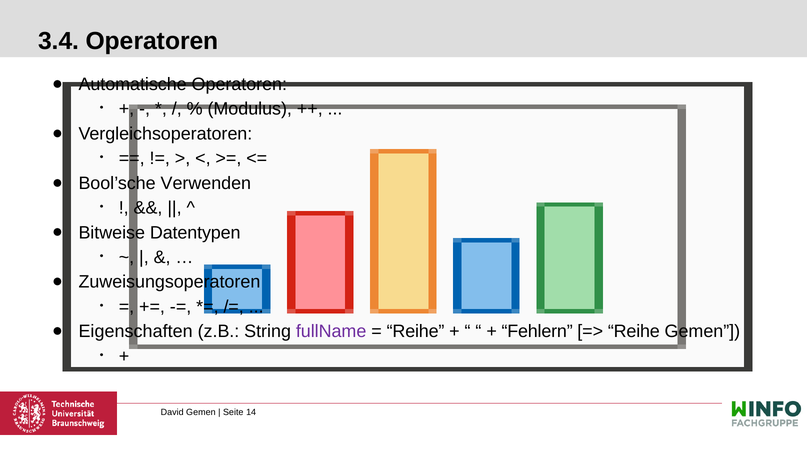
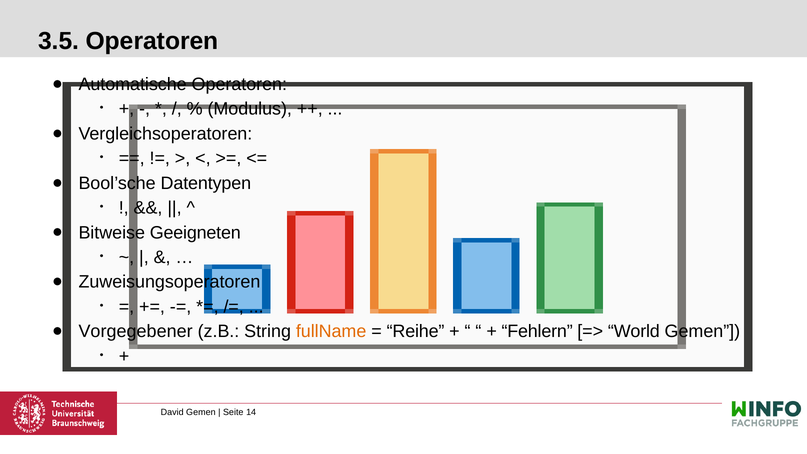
3.4: 3.4 -> 3.5
Verwenden: Verwenden -> Datentypen
Datentypen: Datentypen -> Geeigneten
Eigenschaften: Eigenschaften -> Vorgegebener
fullName colour: purple -> orange
Reihe at (634, 331): Reihe -> World
